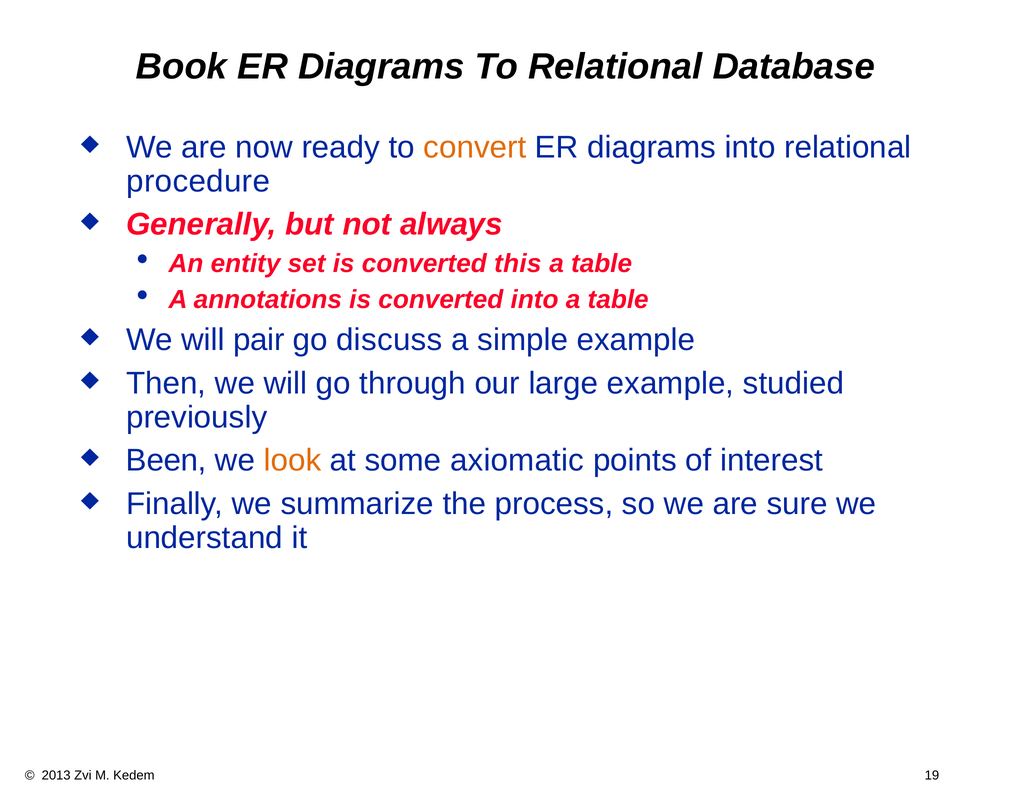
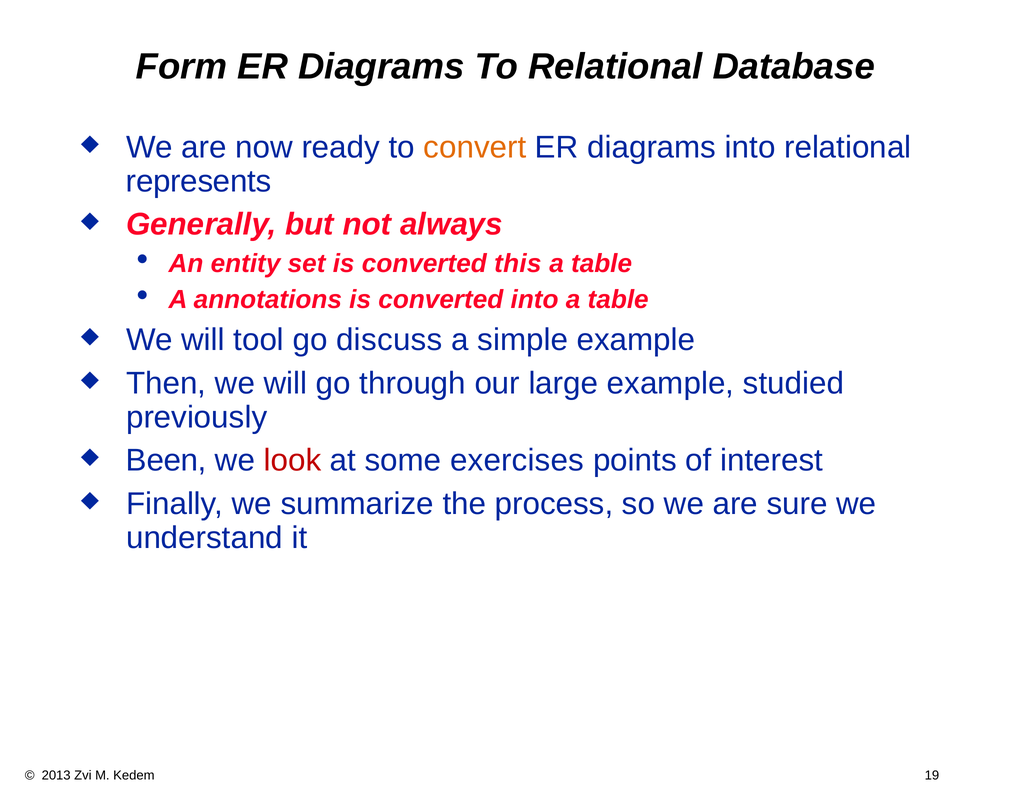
Book: Book -> Form
procedure: procedure -> represents
pair: pair -> tool
look colour: orange -> red
axiomatic: axiomatic -> exercises
